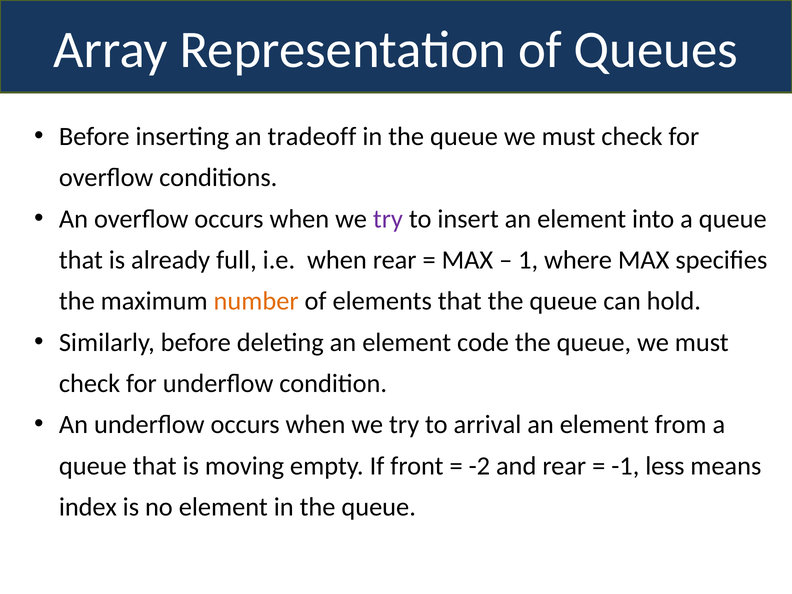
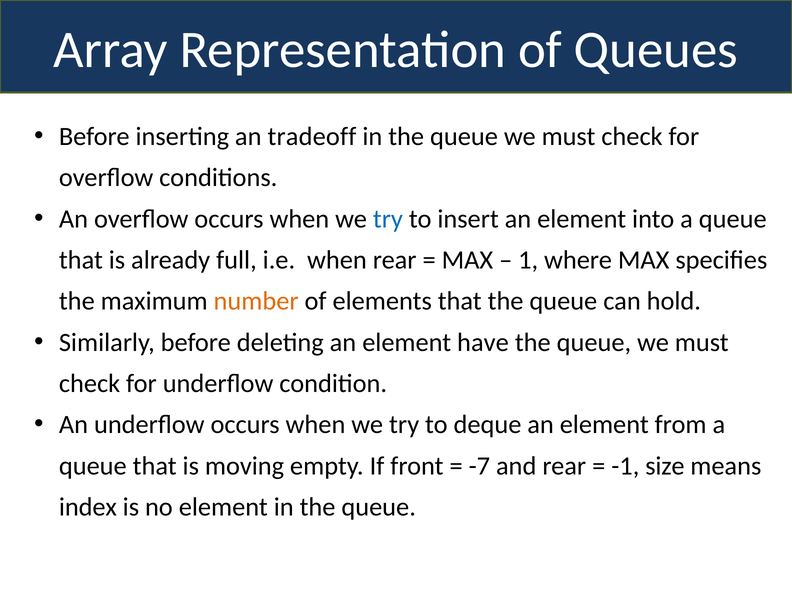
try at (388, 219) colour: purple -> blue
code: code -> have
arrival: arrival -> deque
-2: -2 -> -7
less: less -> size
